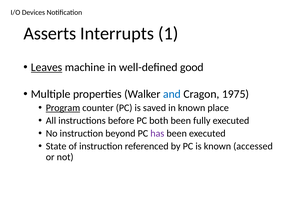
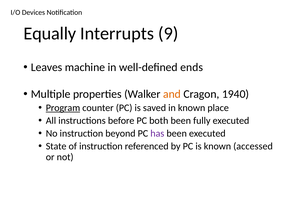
Asserts: Asserts -> Equally
1: 1 -> 9
Leaves underline: present -> none
good: good -> ends
and colour: blue -> orange
1975: 1975 -> 1940
